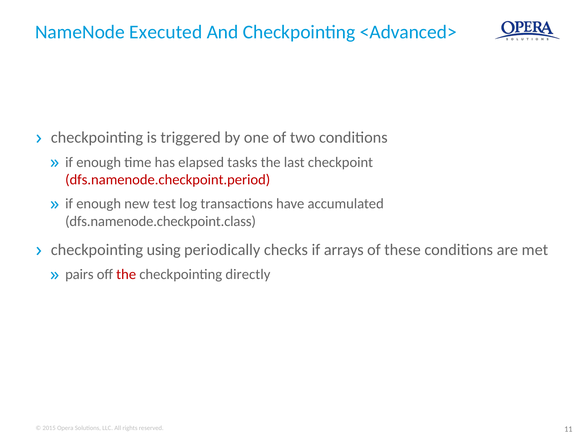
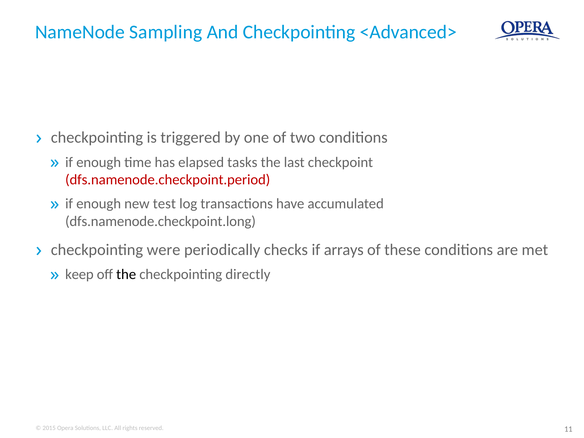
Executed: Executed -> Sampling
dfs.namenode.checkpoint.class: dfs.namenode.checkpoint.class -> dfs.namenode.checkpoint.long
using: using -> were
pairs: pairs -> keep
the at (126, 275) colour: red -> black
